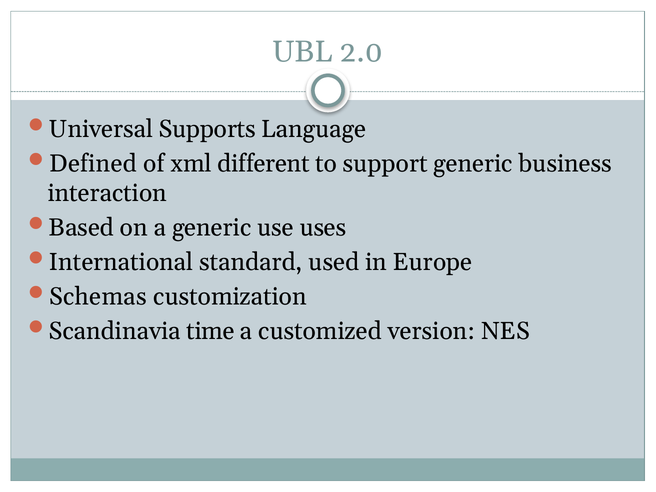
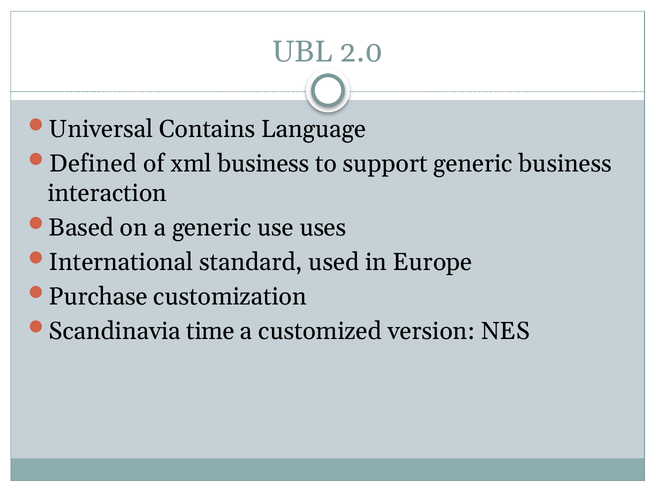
Supports: Supports -> Contains
xml different: different -> business
Schemas: Schemas -> Purchase
